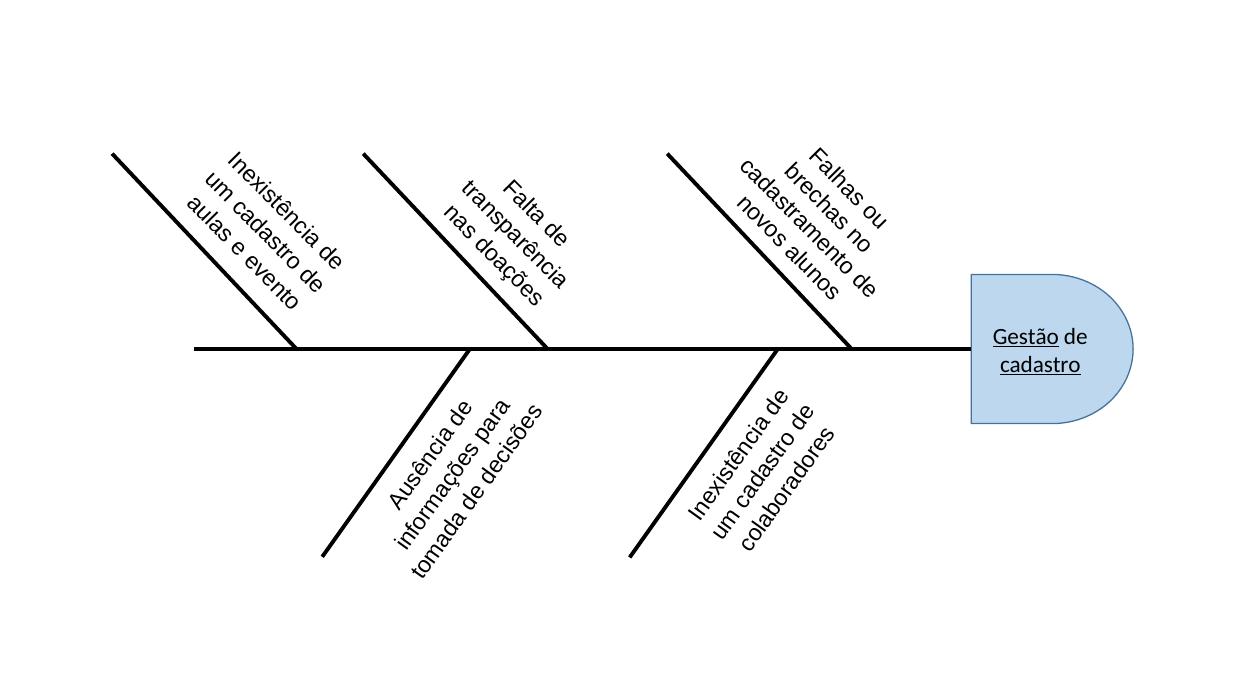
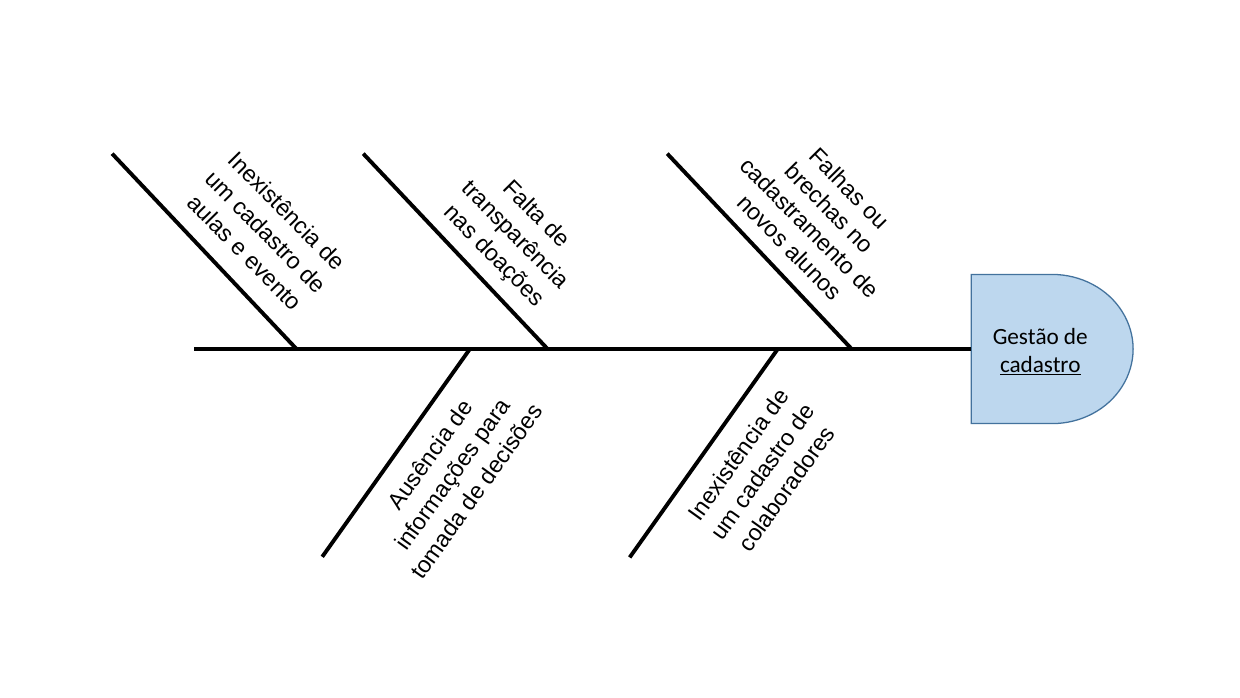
Gestão underline: present -> none
